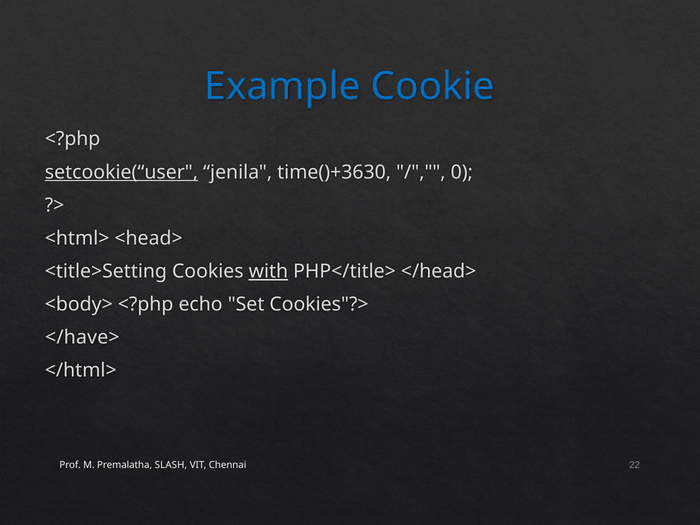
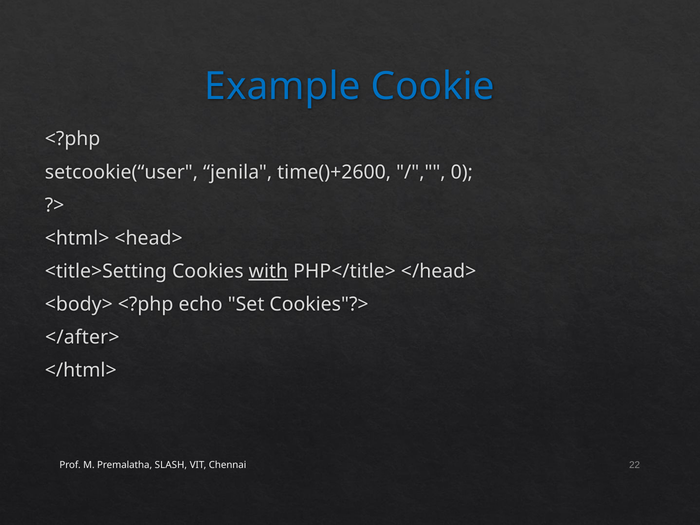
setcookie(“user underline: present -> none
time()+3630: time()+3630 -> time()+2600
</have>: </have> -> </after>
